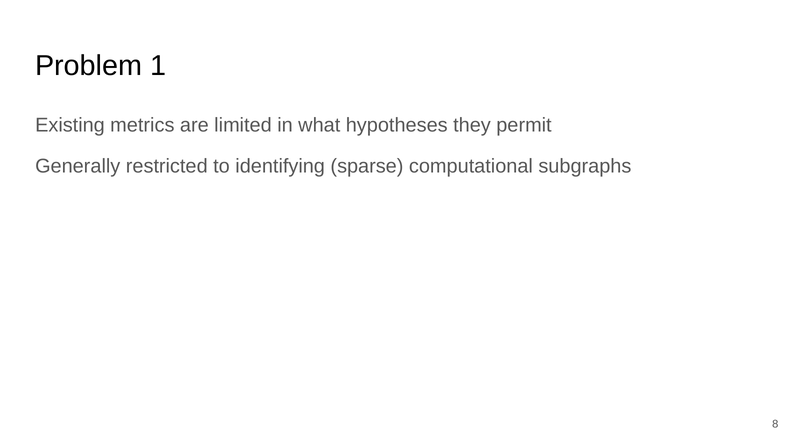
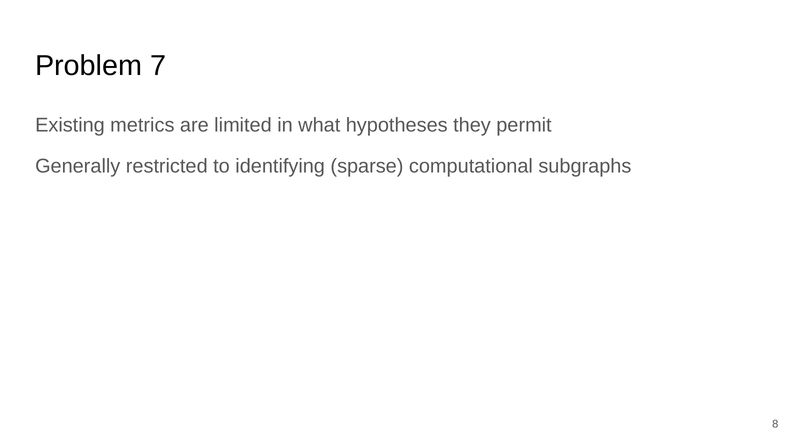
1: 1 -> 7
